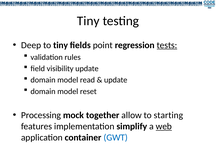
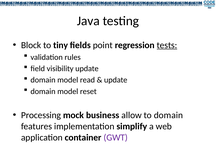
Tiny at (88, 21): Tiny -> Java
Deep: Deep -> Block
together: together -> business
to starting: starting -> domain
web underline: present -> none
GWT colour: blue -> purple
